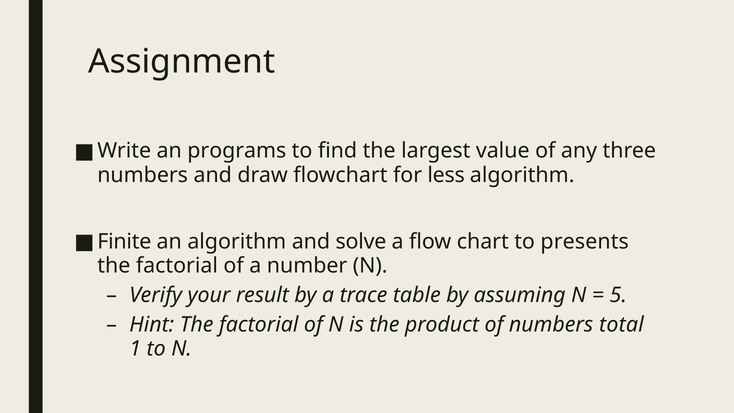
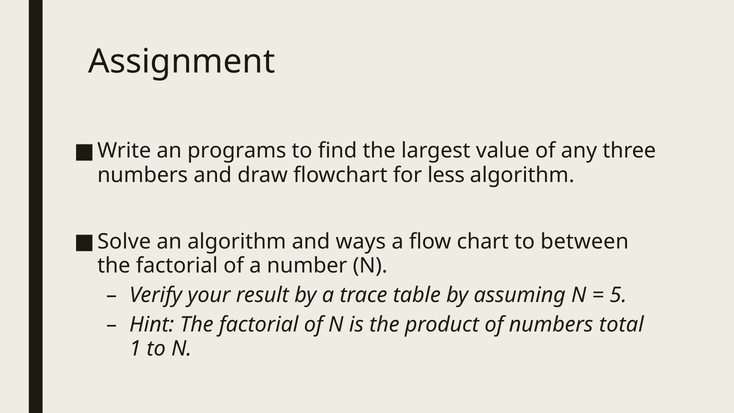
Finite: Finite -> Solve
solve: solve -> ways
presents: presents -> between
